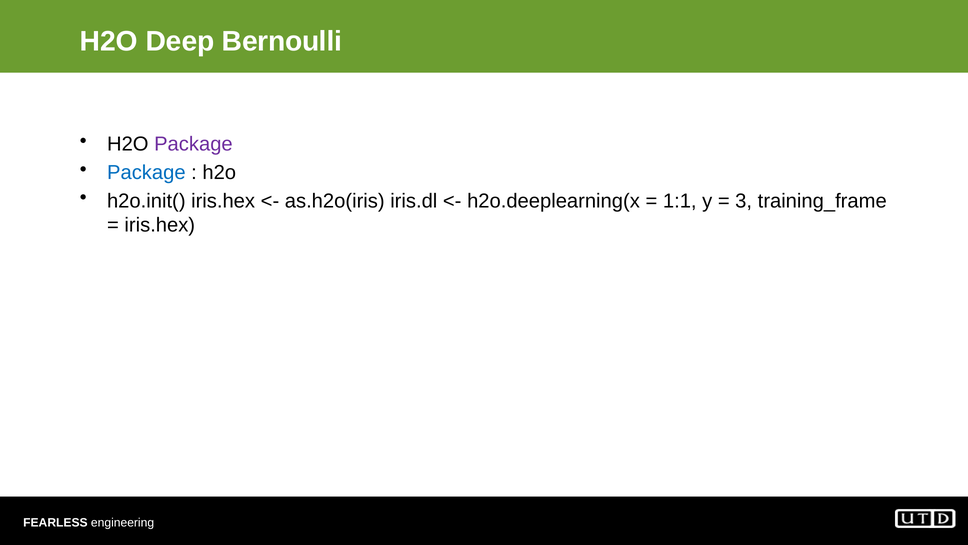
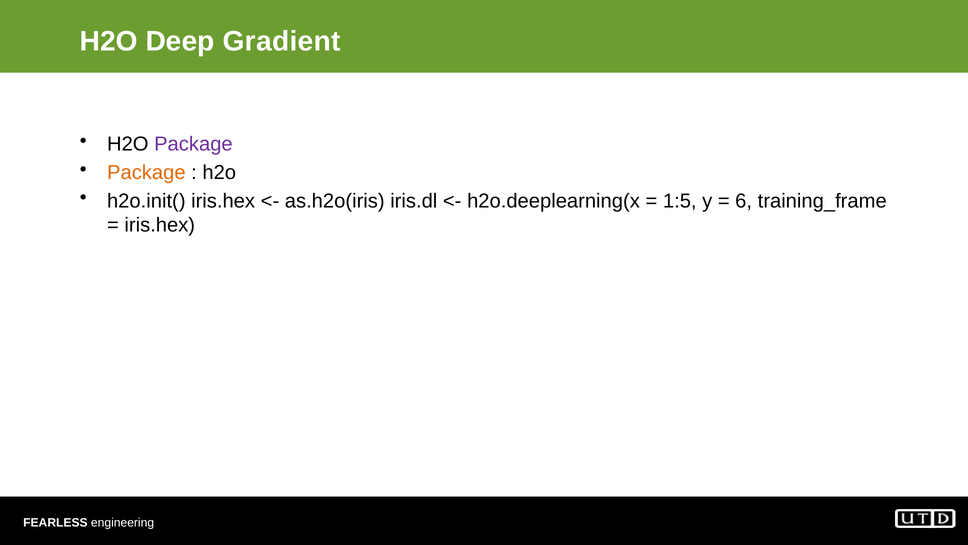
Bernoulli: Bernoulli -> Gradient
Package at (146, 172) colour: blue -> orange
1:1: 1:1 -> 1:5
3: 3 -> 6
